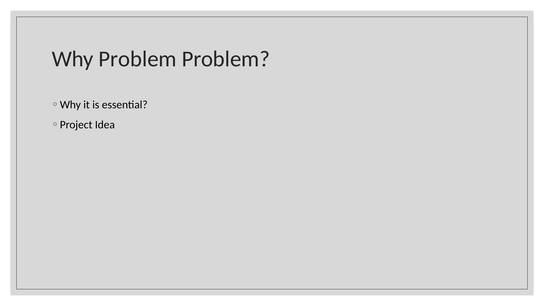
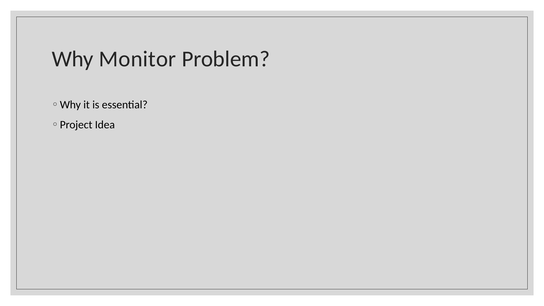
Why Problem: Problem -> Monitor
